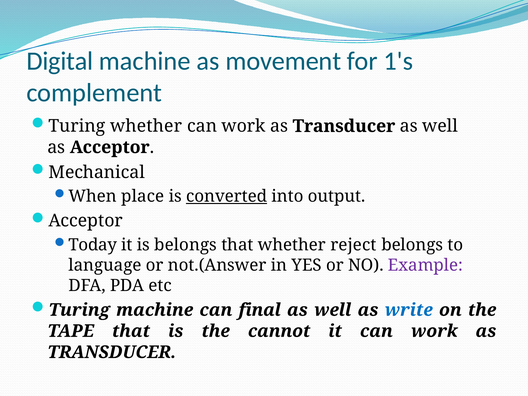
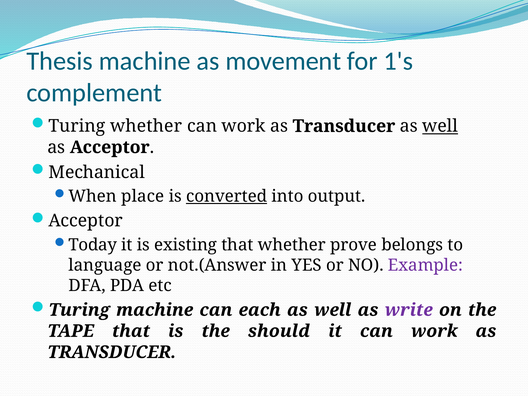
Digital: Digital -> Thesis
well at (440, 126) underline: none -> present
is belongs: belongs -> existing
reject: reject -> prove
final: final -> each
write colour: blue -> purple
cannot: cannot -> should
